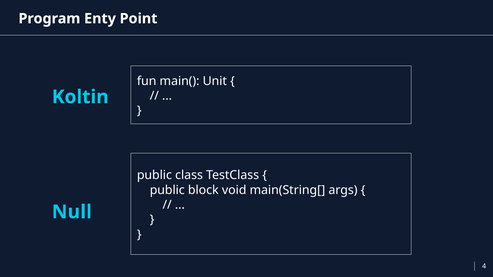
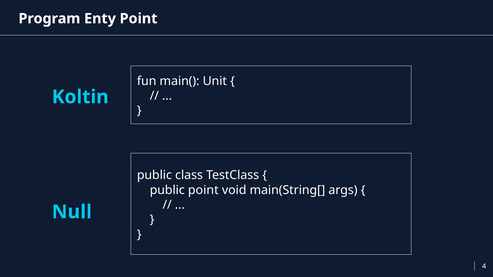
public block: block -> point
